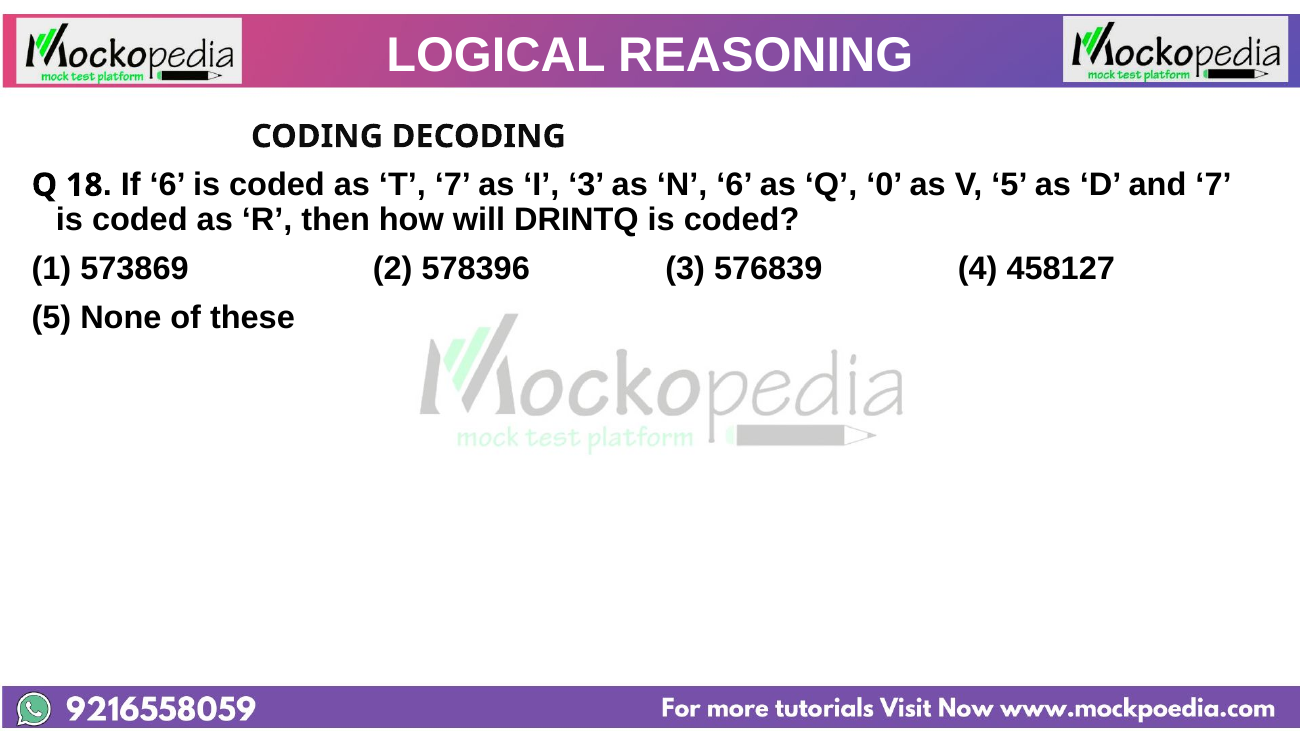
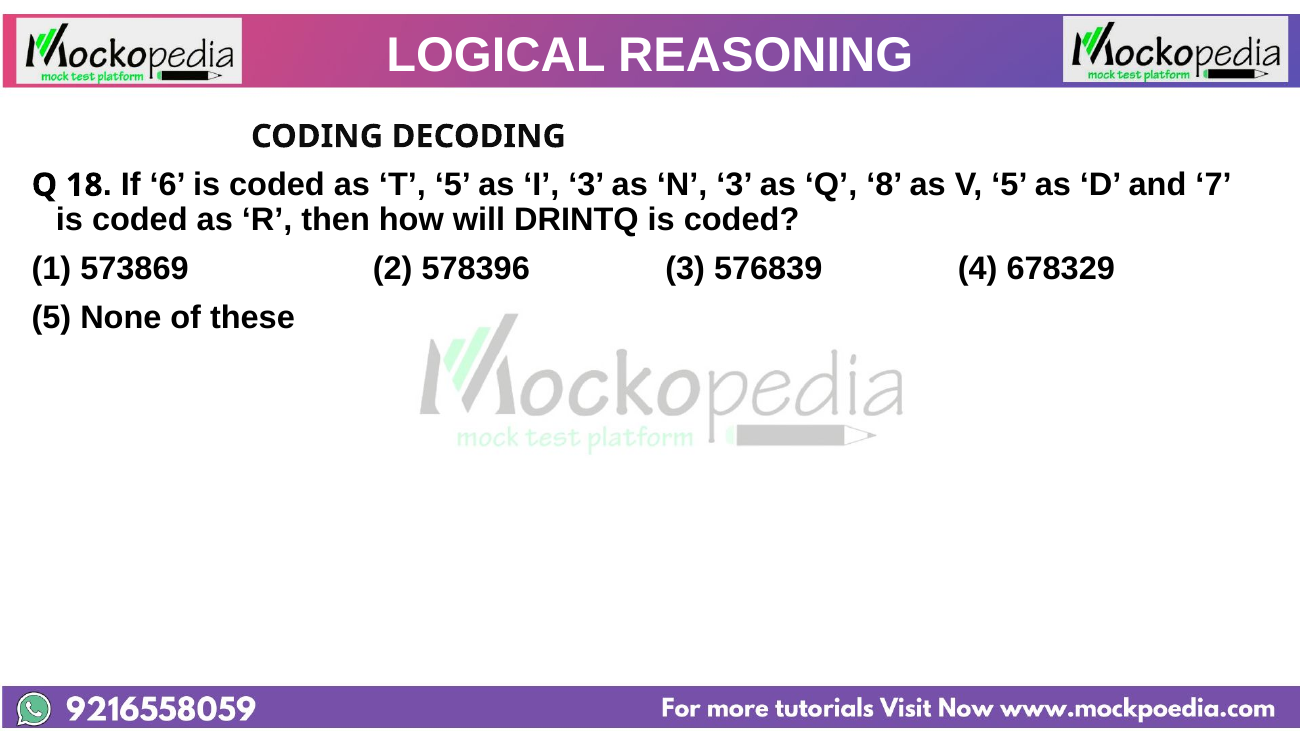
T 7: 7 -> 5
N 6: 6 -> 3
0: 0 -> 8
458127: 458127 -> 678329
